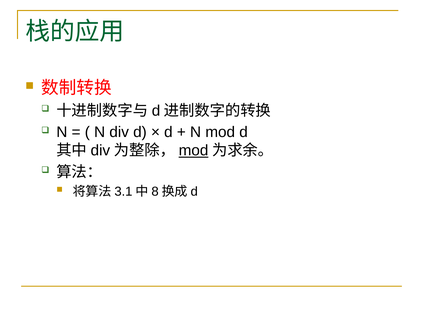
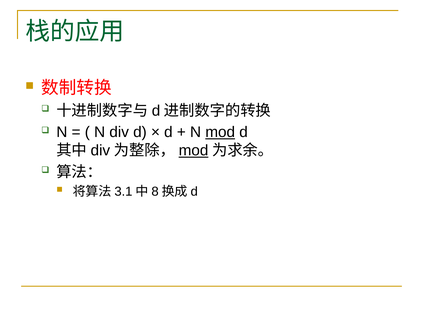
mod at (220, 132) underline: none -> present
